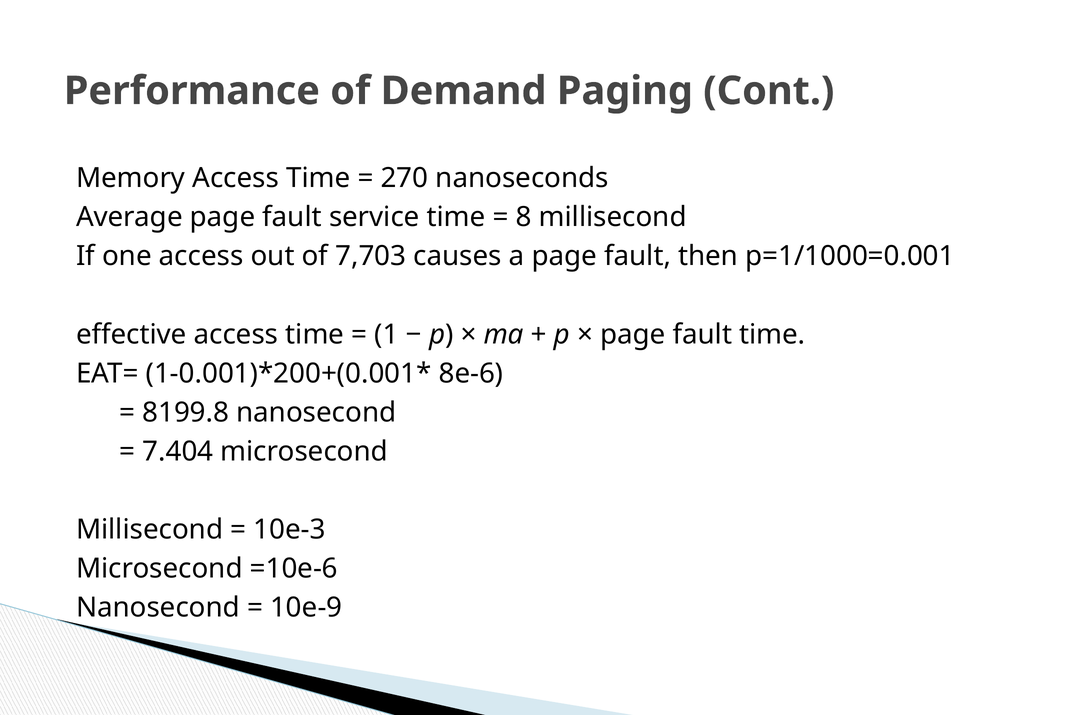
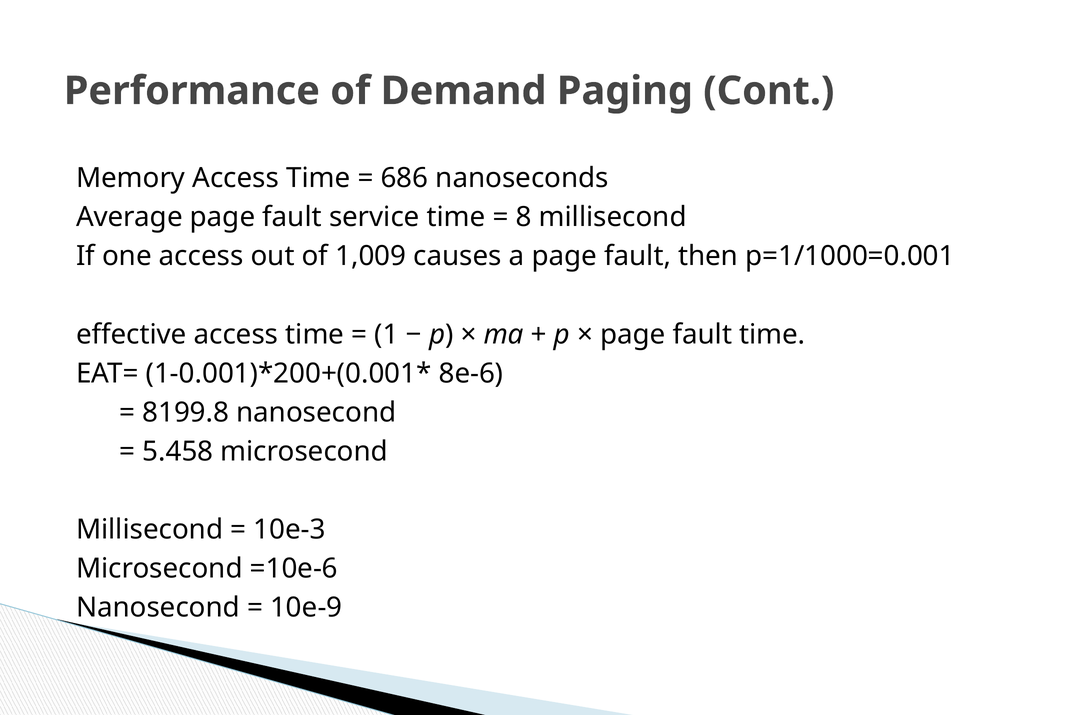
270: 270 -> 686
7,703: 7,703 -> 1,009
7.404: 7.404 -> 5.458
